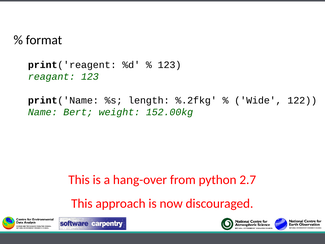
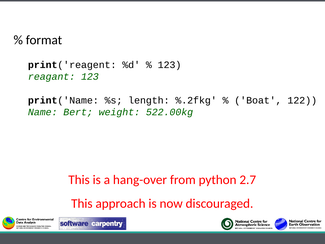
Wide: Wide -> Boat
152.00kg: 152.00kg -> 522.00kg
